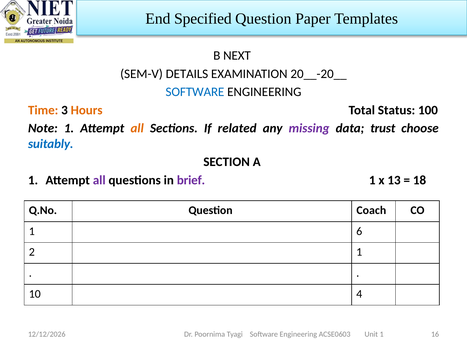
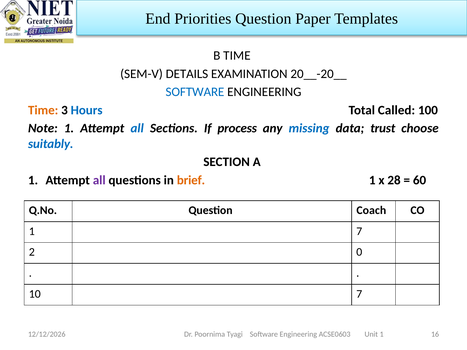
Specified: Specified -> Priorities
B NEXT: NEXT -> TIME
Hours colour: orange -> blue
Status: Status -> Called
all at (137, 128) colour: orange -> blue
related: related -> process
missing colour: purple -> blue
brief colour: purple -> orange
13: 13 -> 28
18: 18 -> 60
1 6: 6 -> 7
2 1: 1 -> 0
10 4: 4 -> 7
